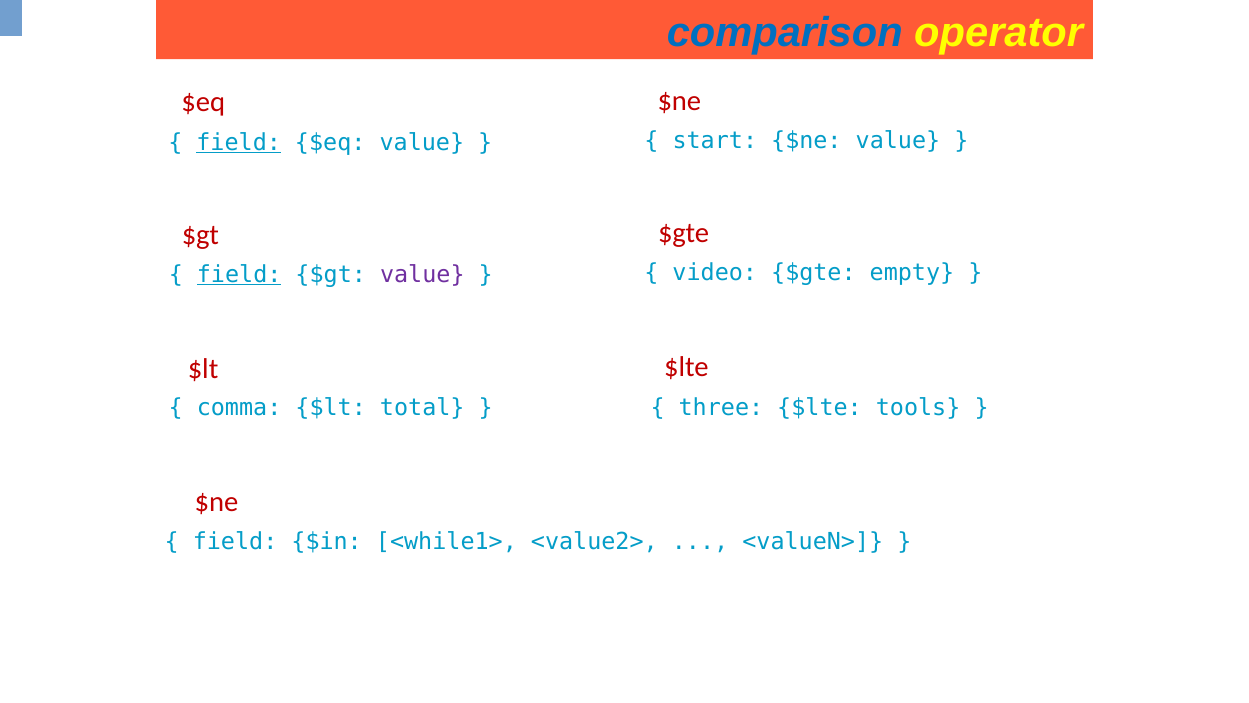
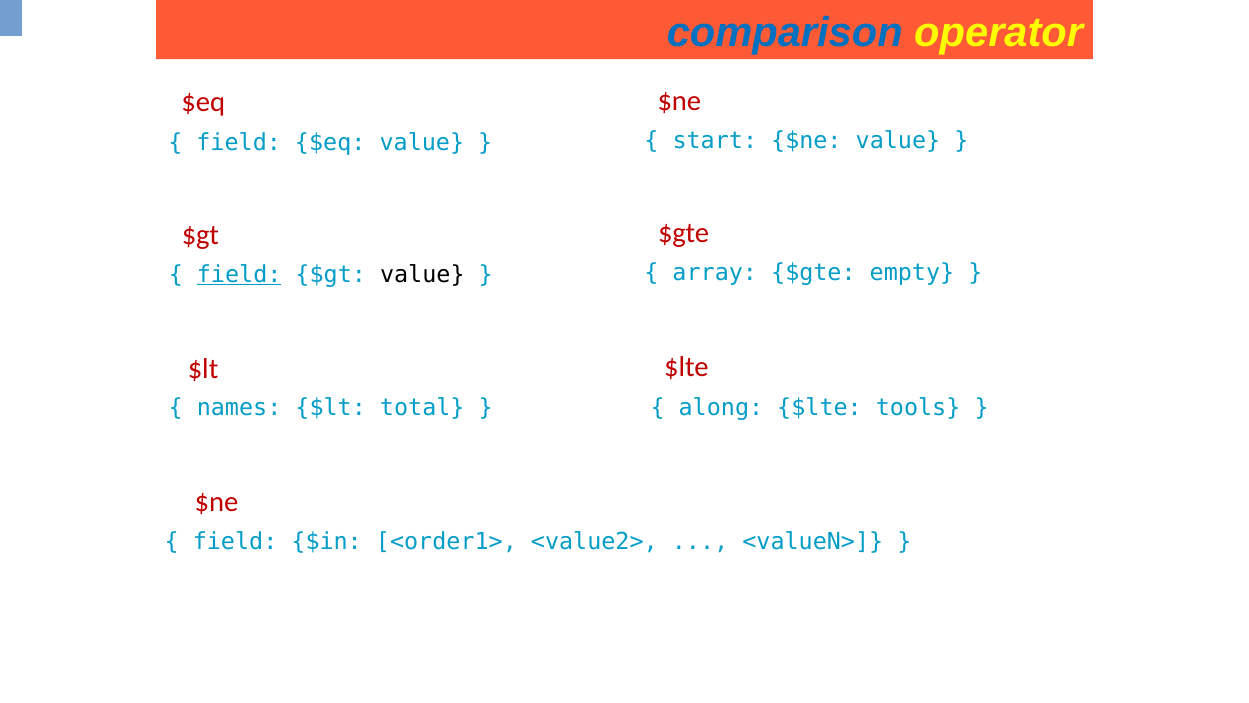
field at (239, 142) underline: present -> none
video: video -> array
value at (422, 275) colour: purple -> black
three: three -> along
comma: comma -> names
<while1>: <while1> -> <order1>
